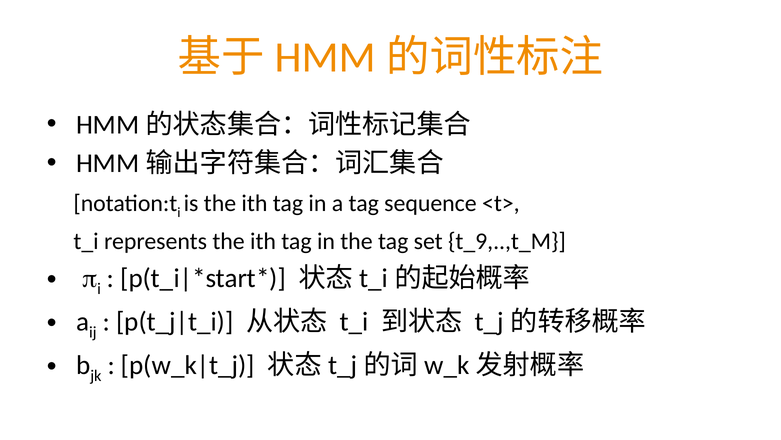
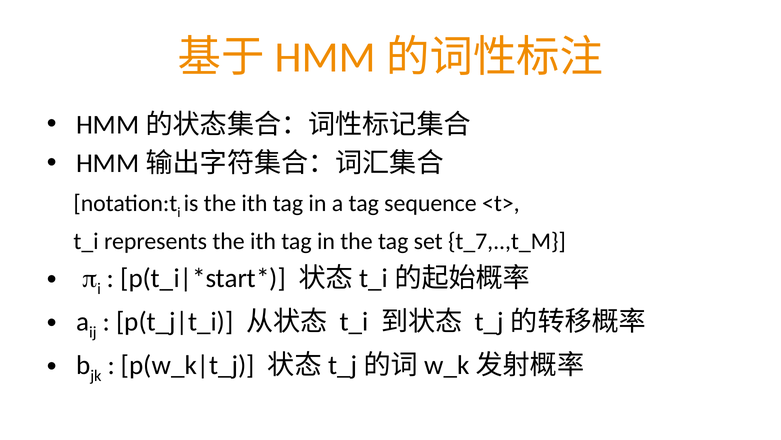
t_9,..,t_M: t_9,..,t_M -> t_7,..,t_M
